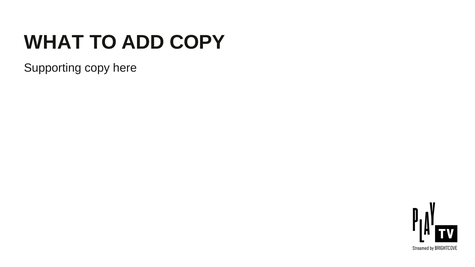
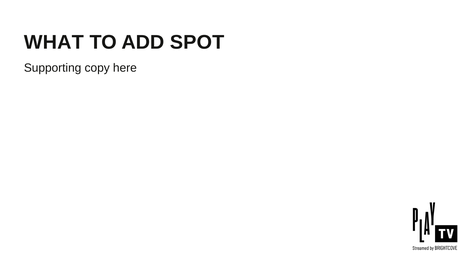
ADD COPY: COPY -> SPOT
